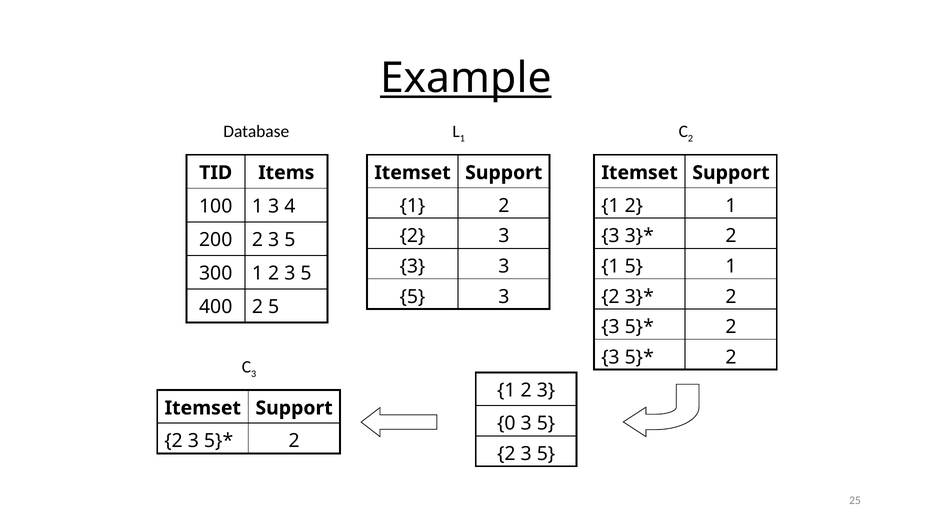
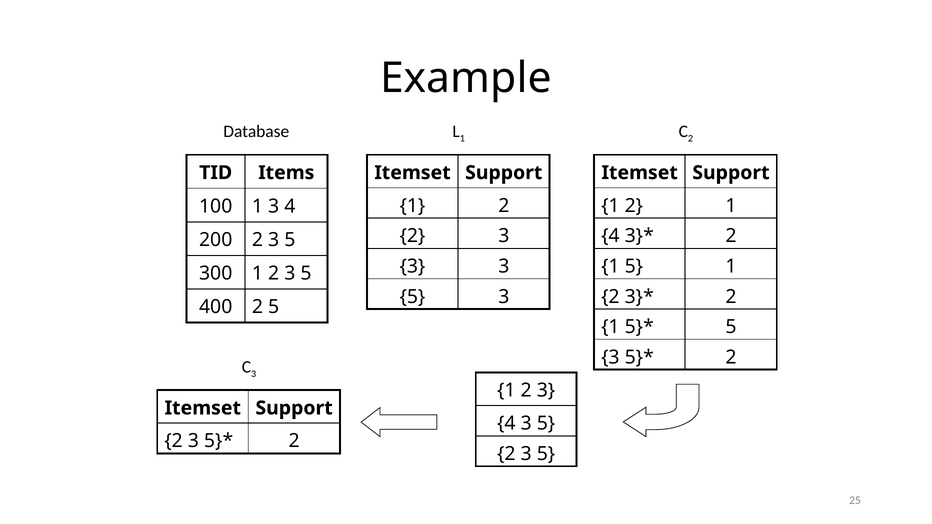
Example underline: present -> none
3 at (610, 236): 3 -> 4
3 at (610, 327): 3 -> 1
2 at (731, 327): 2 -> 5
0 at (506, 424): 0 -> 4
